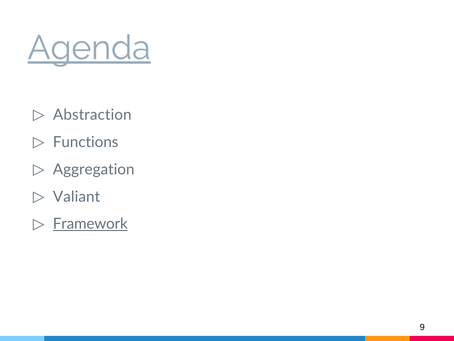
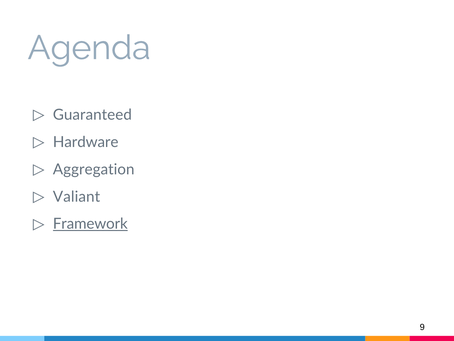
Agenda underline: present -> none
Abstraction: Abstraction -> Guaranteed
Functions: Functions -> Hardware
